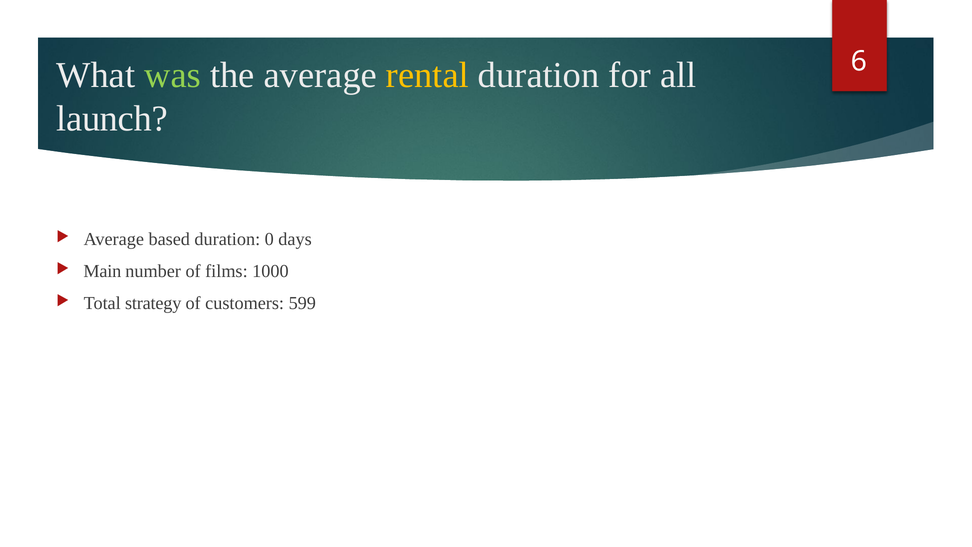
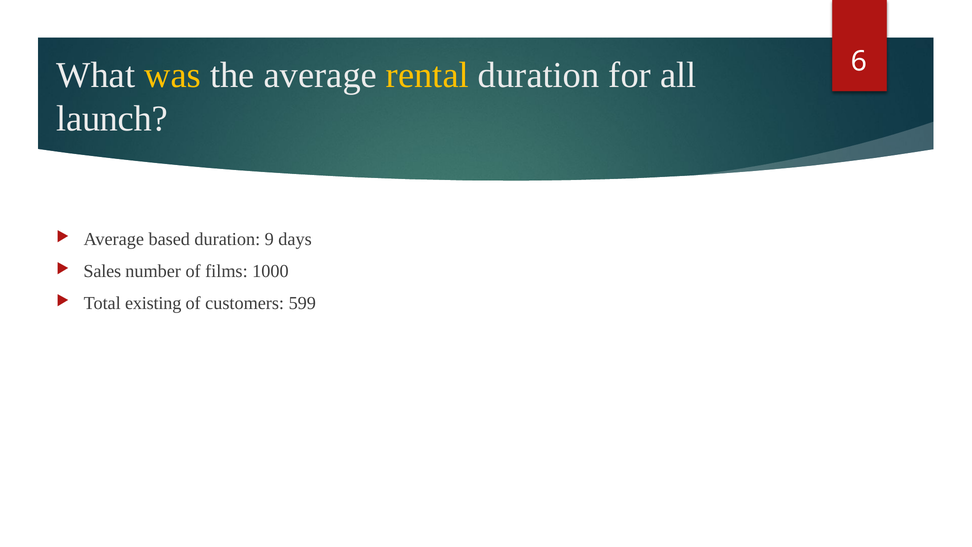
was colour: light green -> yellow
0: 0 -> 9
Main: Main -> Sales
strategy: strategy -> existing
